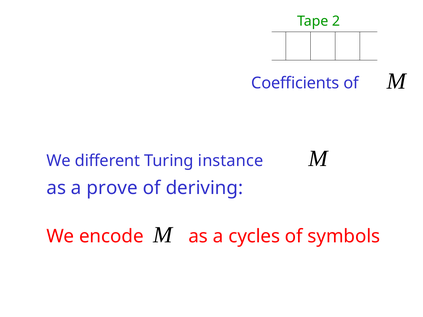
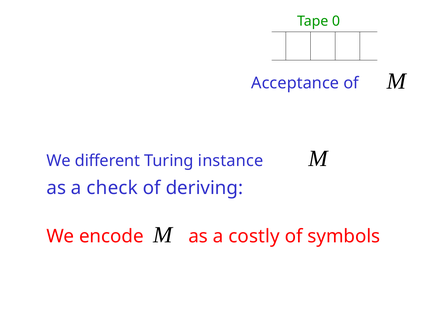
2: 2 -> 0
Coefficients: Coefficients -> Acceptance
prove: prove -> check
cycles: cycles -> costly
